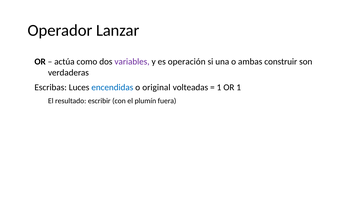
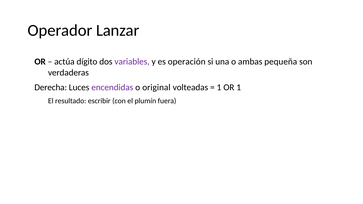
como: como -> dígito
construir: construir -> pequeña
Escribas: Escribas -> Derecha
encendidas colour: blue -> purple
